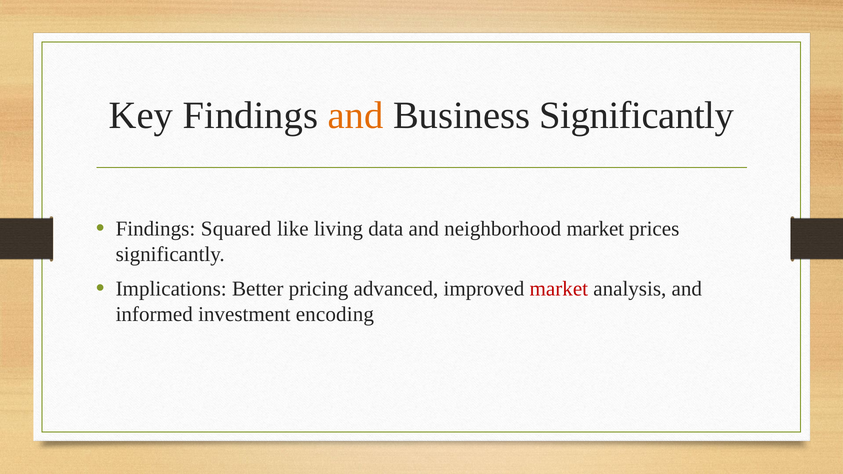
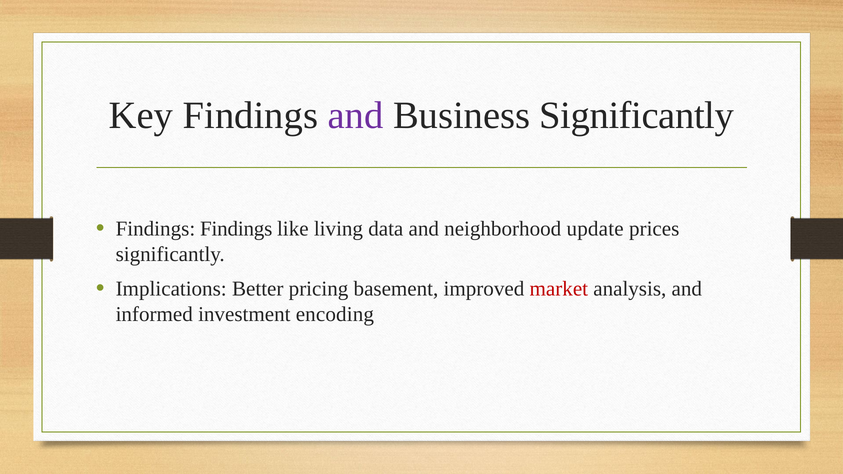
and at (356, 116) colour: orange -> purple
Findings Squared: Squared -> Findings
neighborhood market: market -> update
advanced: advanced -> basement
